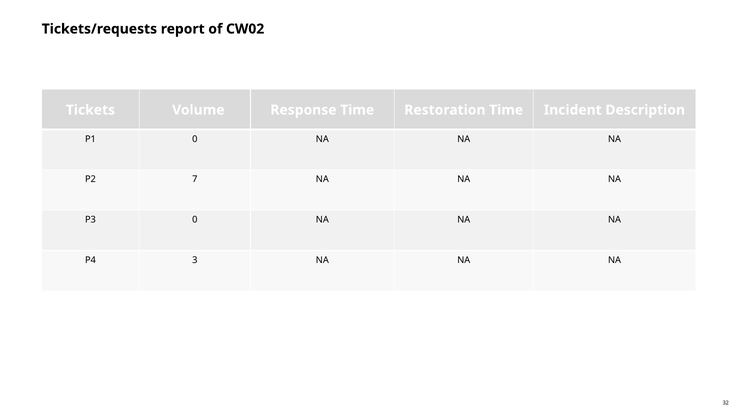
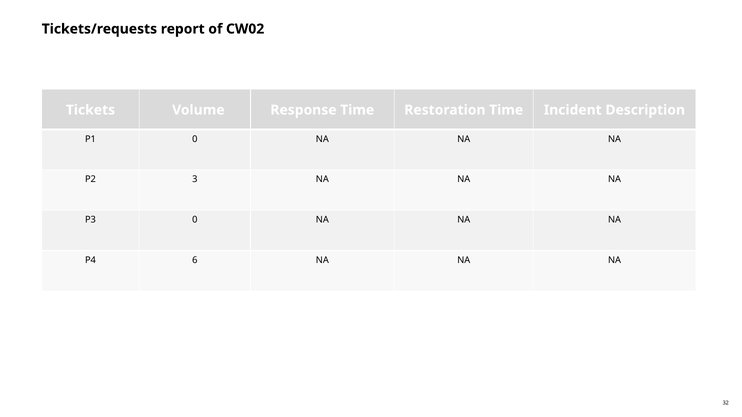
7: 7 -> 3
3: 3 -> 6
